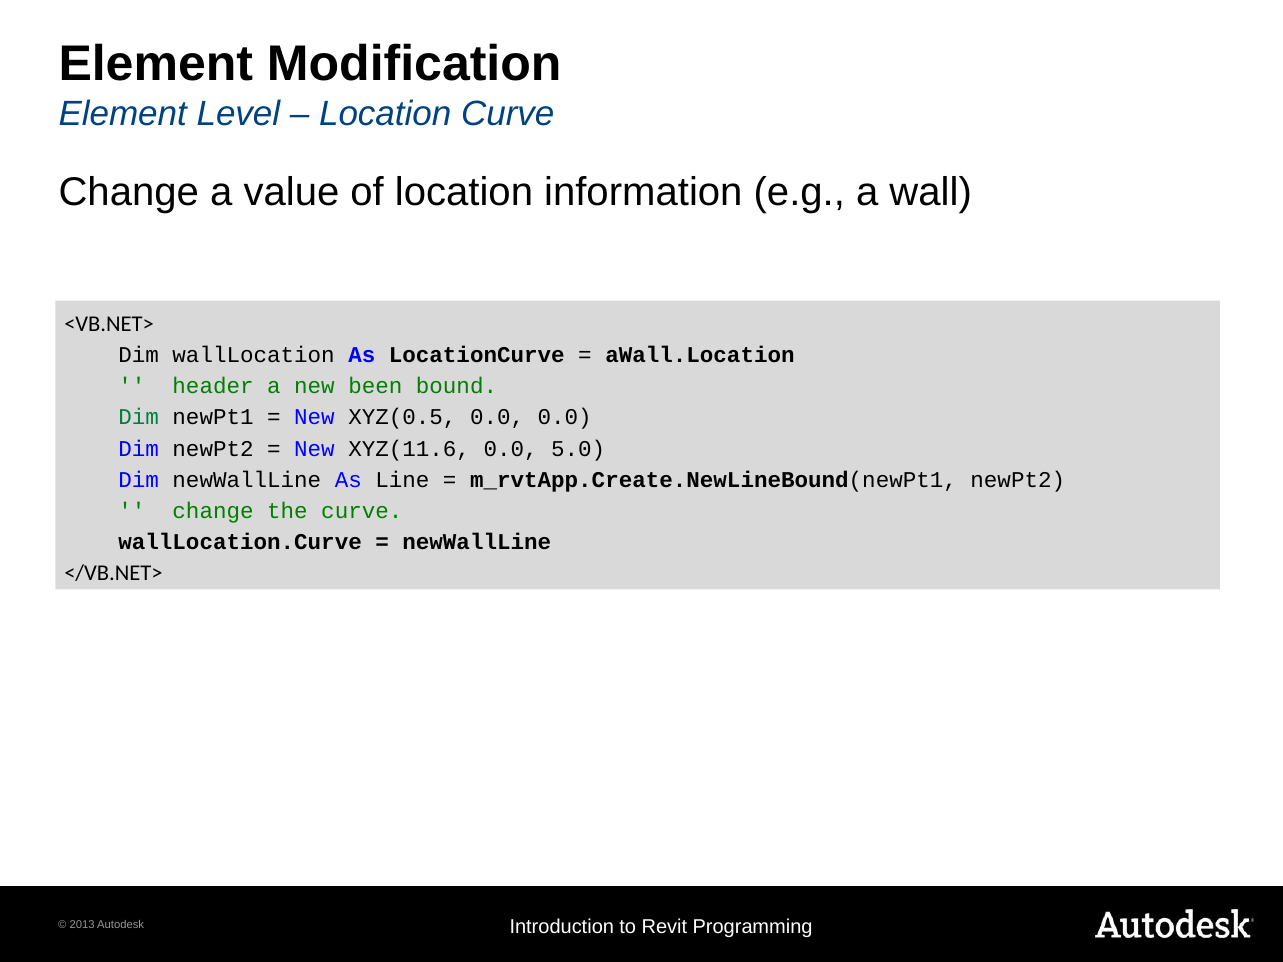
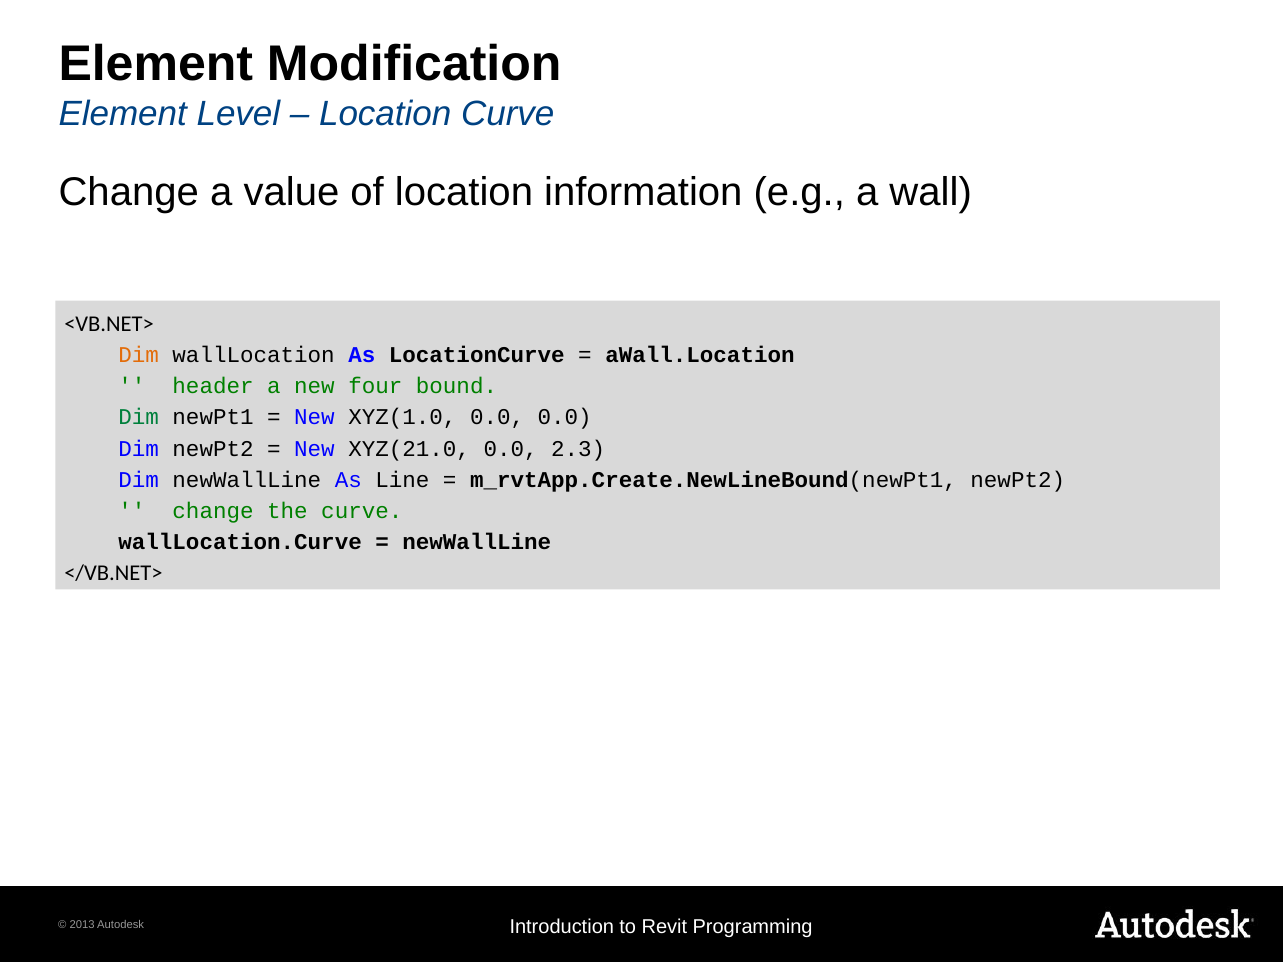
Dim at (139, 355) colour: black -> orange
been: been -> four
XYZ(0.5: XYZ(0.5 -> XYZ(1.0
XYZ(11.6: XYZ(11.6 -> XYZ(21.0
5.0: 5.0 -> 2.3
